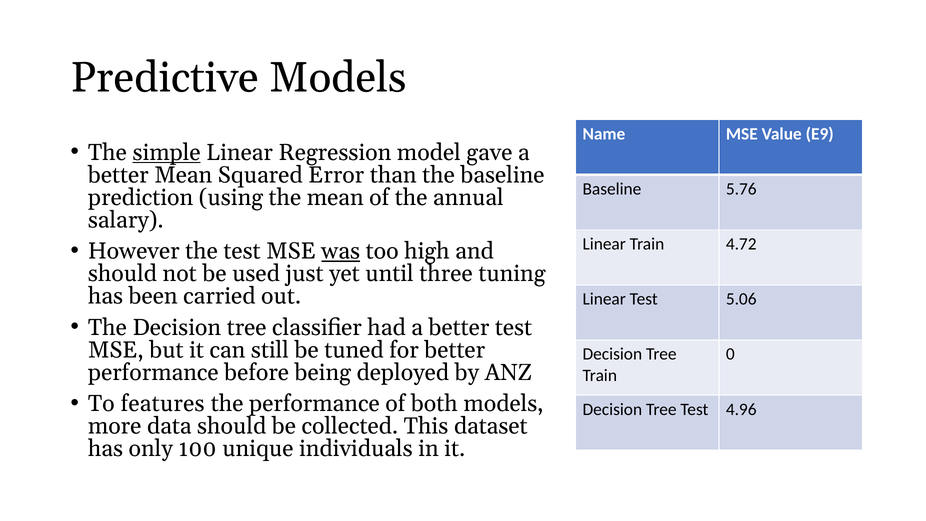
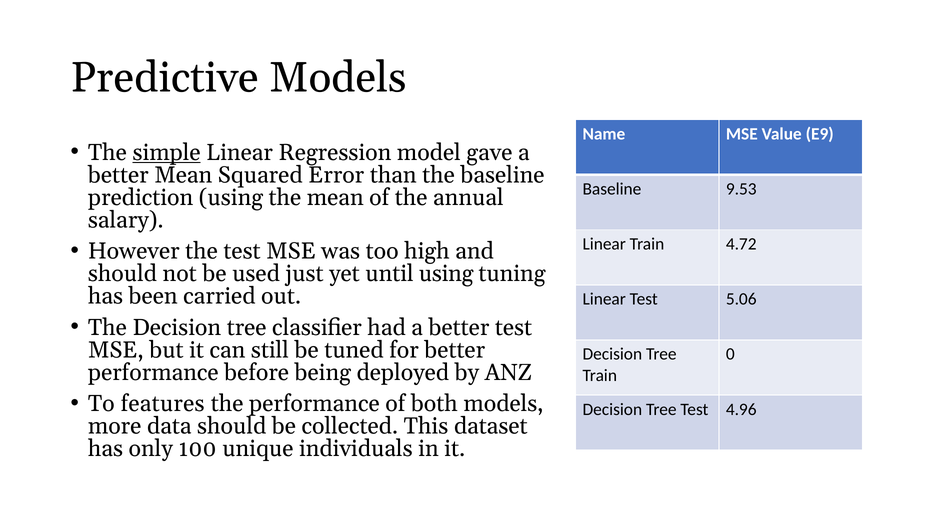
5.76: 5.76 -> 9.53
was underline: present -> none
until three: three -> using
